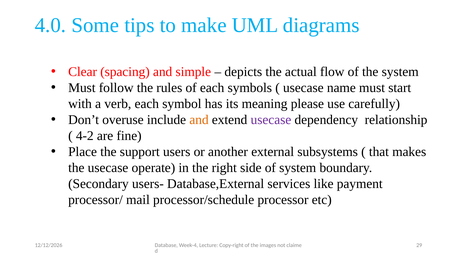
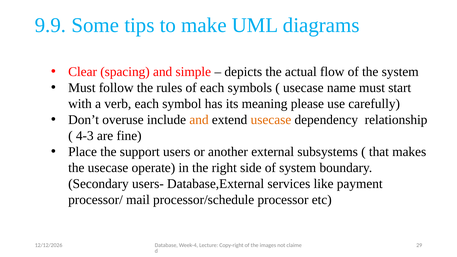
4.0: 4.0 -> 9.9
usecase at (271, 120) colour: purple -> orange
4-2: 4-2 -> 4-3
